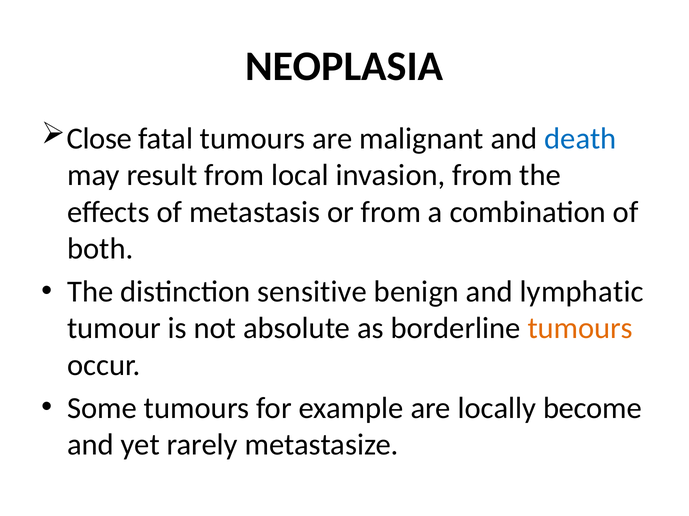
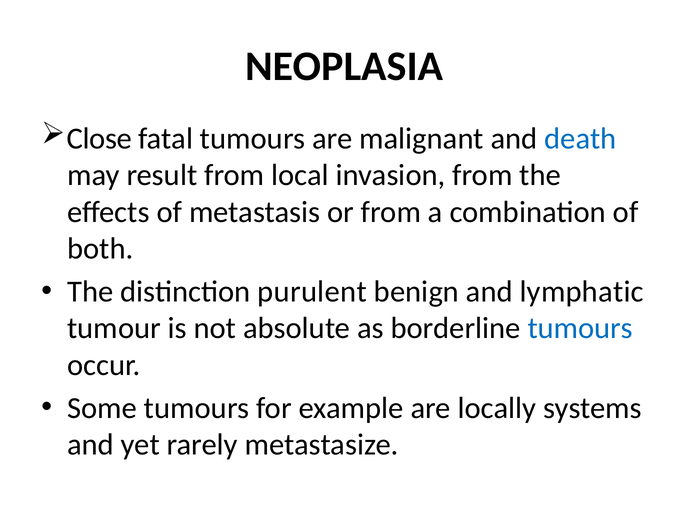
sensitive: sensitive -> purulent
tumours at (580, 329) colour: orange -> blue
become: become -> systems
